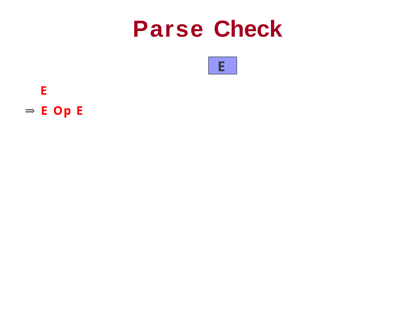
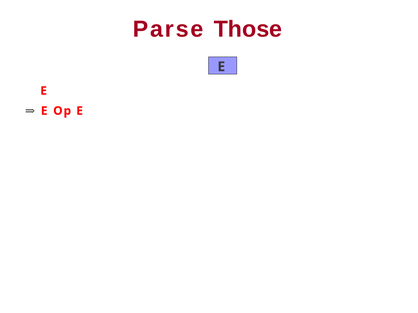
Check: Check -> Those
